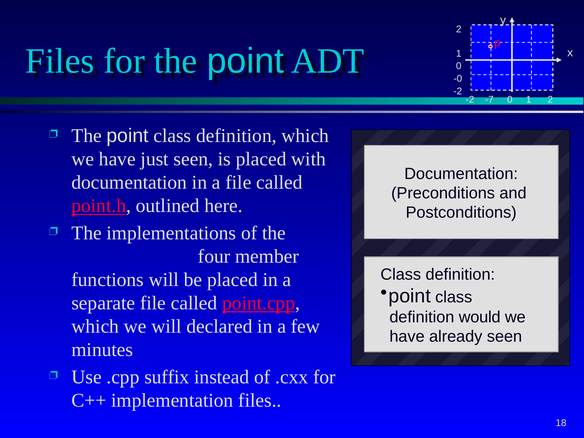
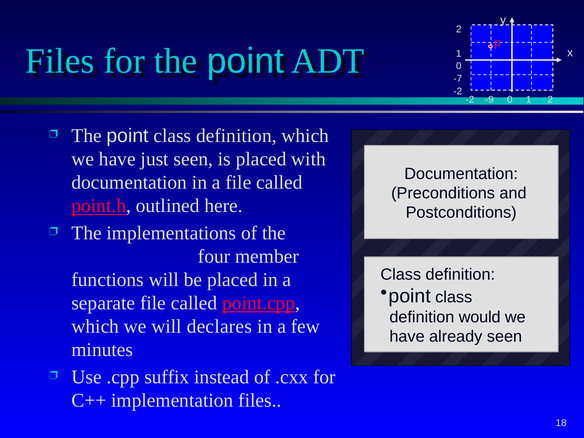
-0: -0 -> -7
-7: -7 -> -9
declared: declared -> declares
